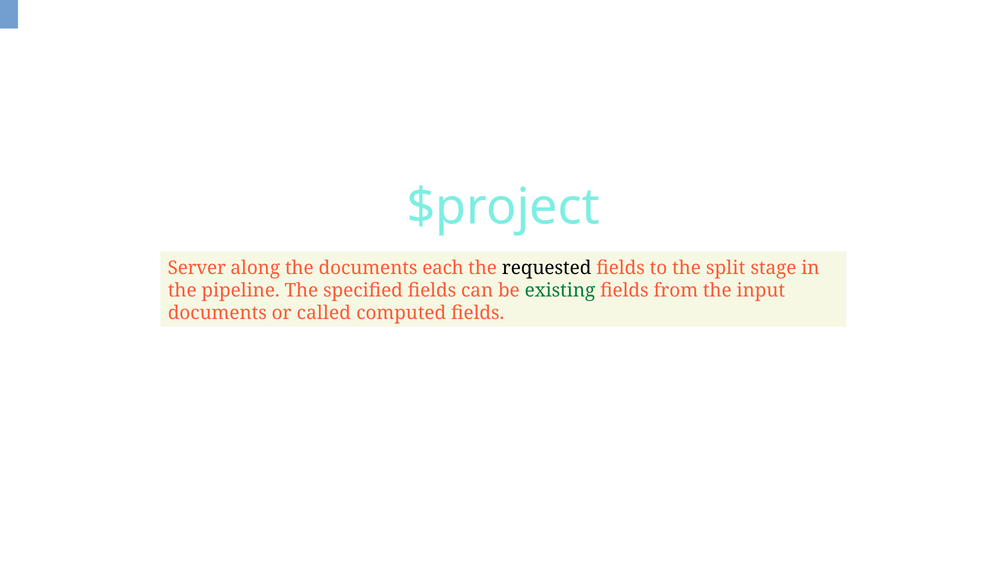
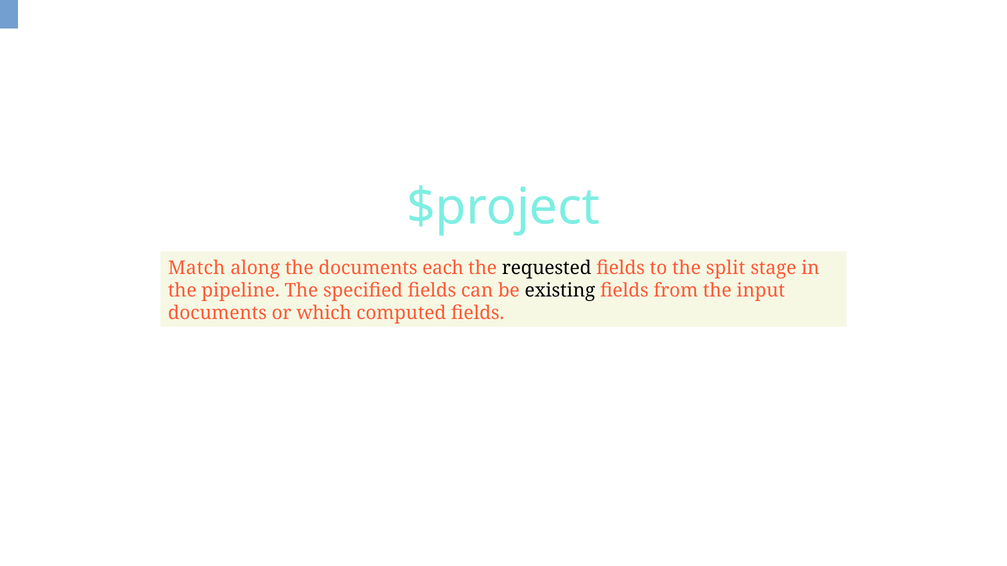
Server: Server -> Match
existing colour: green -> black
called: called -> which
